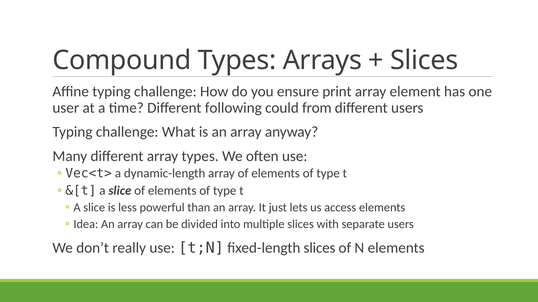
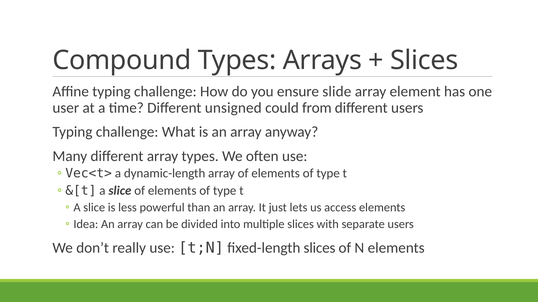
print: print -> slide
following: following -> unsigned
